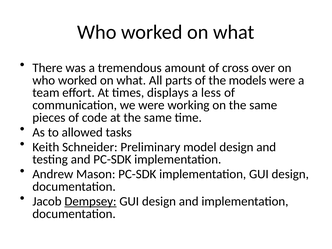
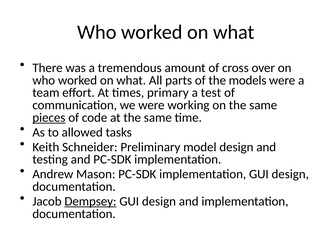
displays: displays -> primary
less: less -> test
pieces underline: none -> present
